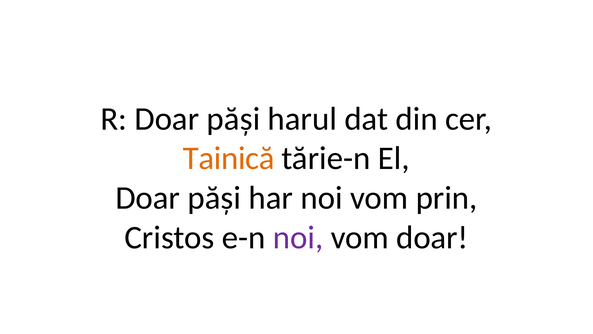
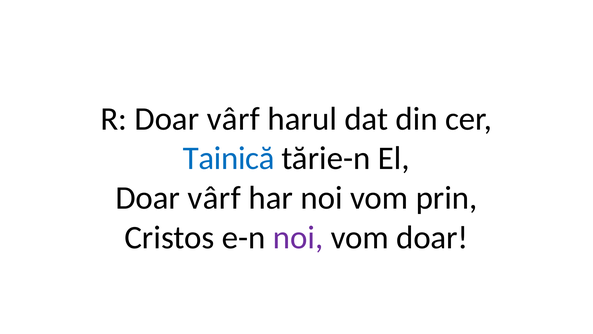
R Doar păși: păși -> vârf
Tainică colour: orange -> blue
păși at (214, 198): păși -> vârf
